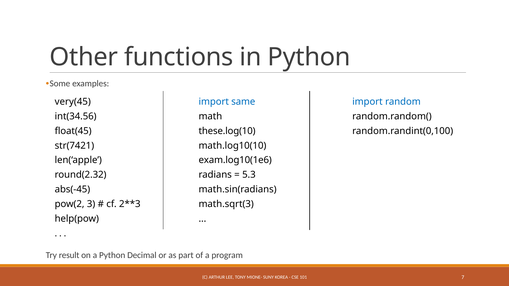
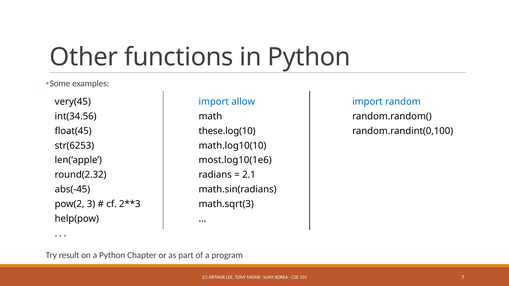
same: same -> allow
str(7421: str(7421 -> str(6253
exam.log10(1e6: exam.log10(1e6 -> most.log10(1e6
5.3: 5.3 -> 2.1
Decimal: Decimal -> Chapter
